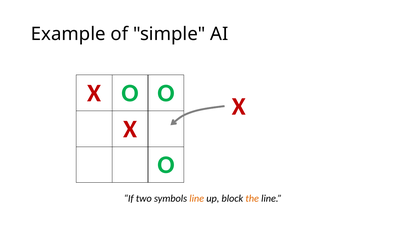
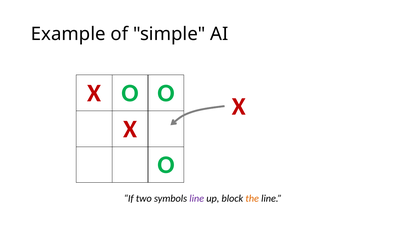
line at (197, 199) colour: orange -> purple
